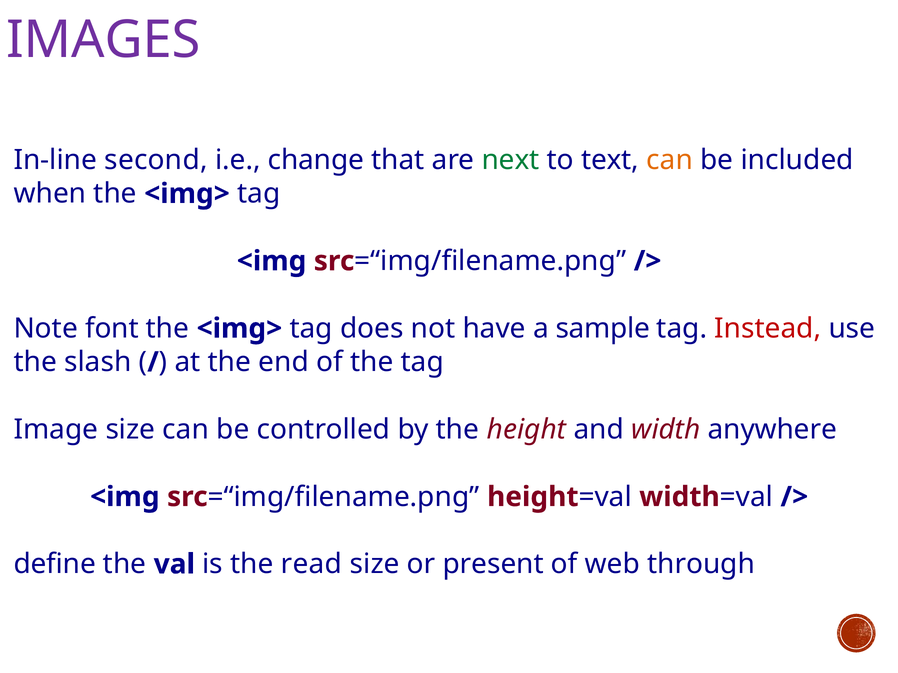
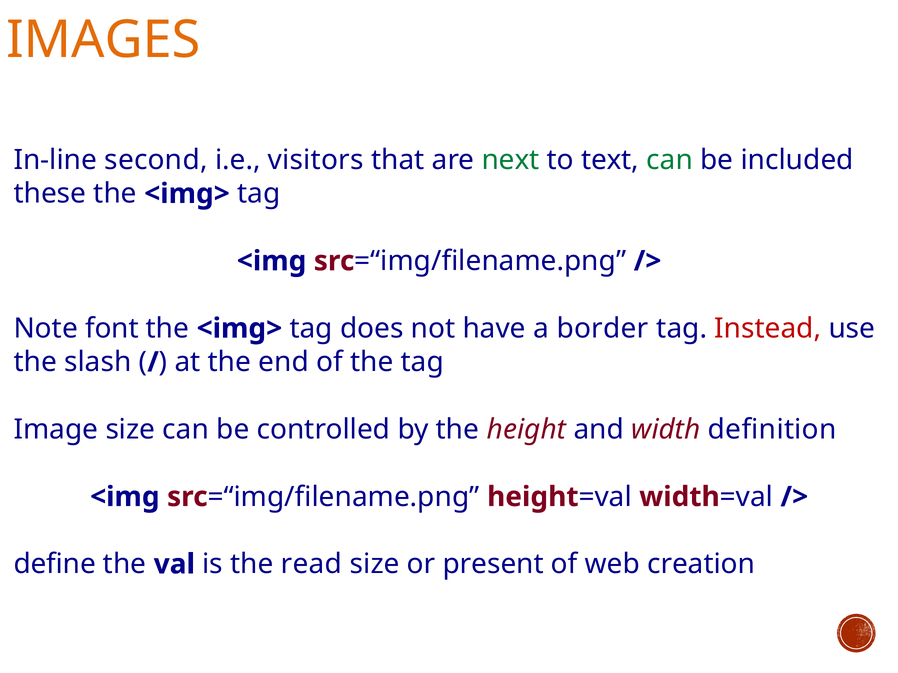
IMAGES colour: purple -> orange
change: change -> visitors
can at (670, 160) colour: orange -> green
when: when -> these
sample: sample -> border
anywhere: anywhere -> definition
through: through -> creation
